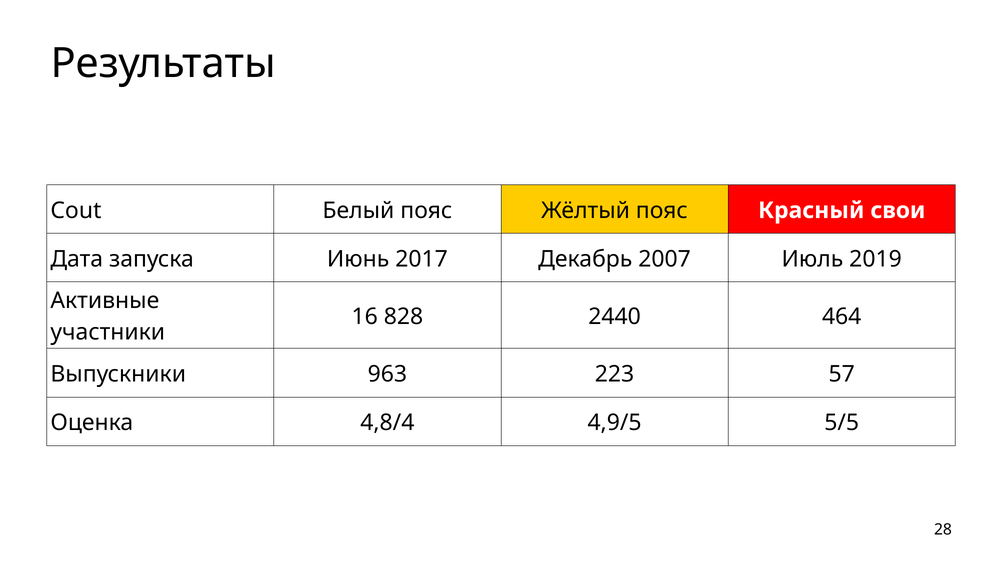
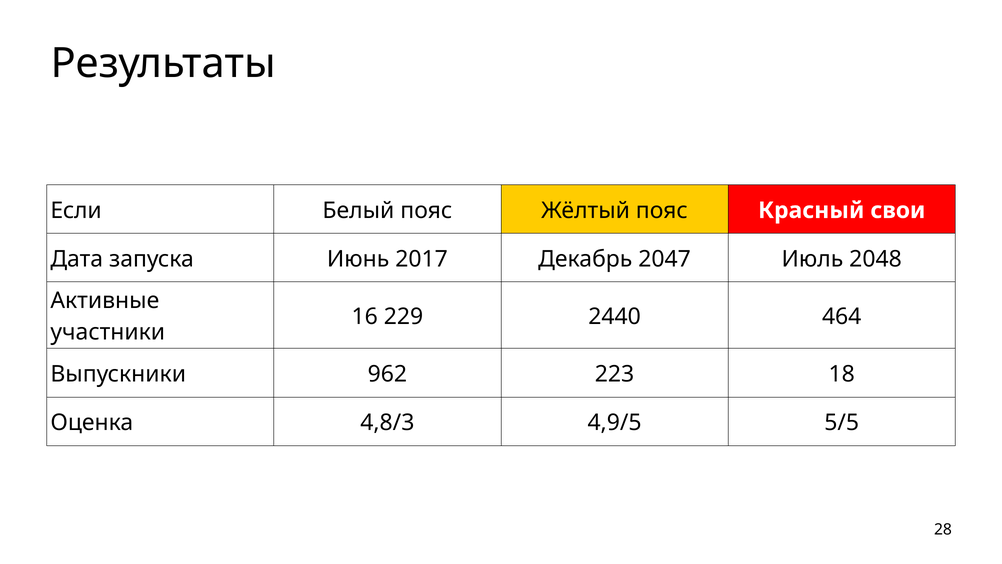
Cout: Cout -> Если
2007: 2007 -> 2047
2019: 2019 -> 2048
828: 828 -> 229
963: 963 -> 962
57: 57 -> 18
4,8/4: 4,8/4 -> 4,8/3
